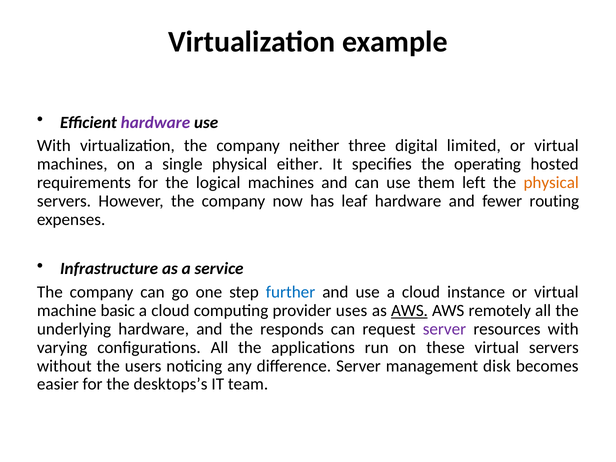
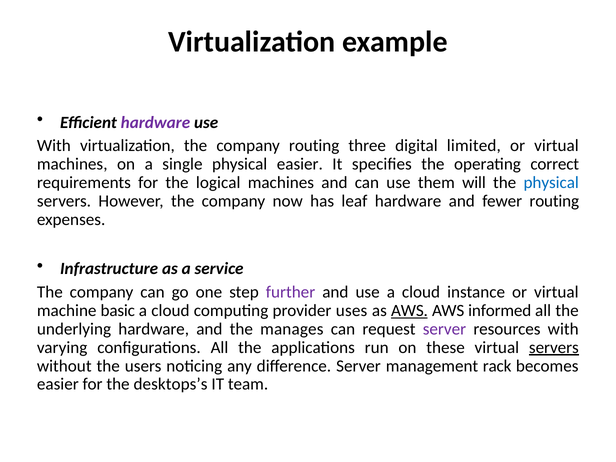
company neither: neither -> routing
physical either: either -> easier
hosted: hosted -> correct
left: left -> will
physical at (551, 183) colour: orange -> blue
further colour: blue -> purple
remotely: remotely -> informed
responds: responds -> manages
servers at (554, 347) underline: none -> present
disk: disk -> rack
